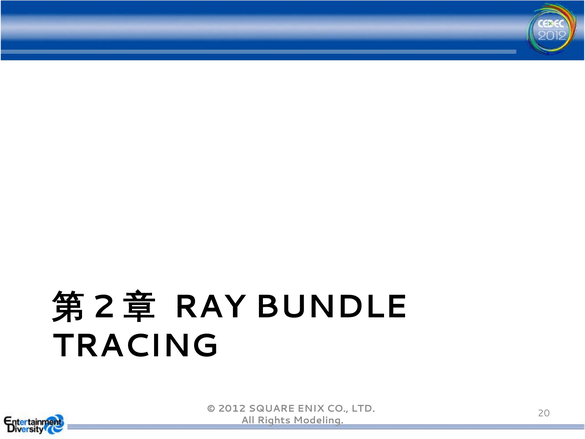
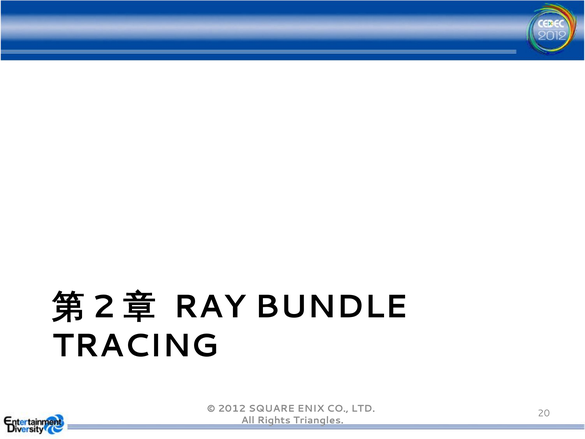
Modeling: Modeling -> Triangles
